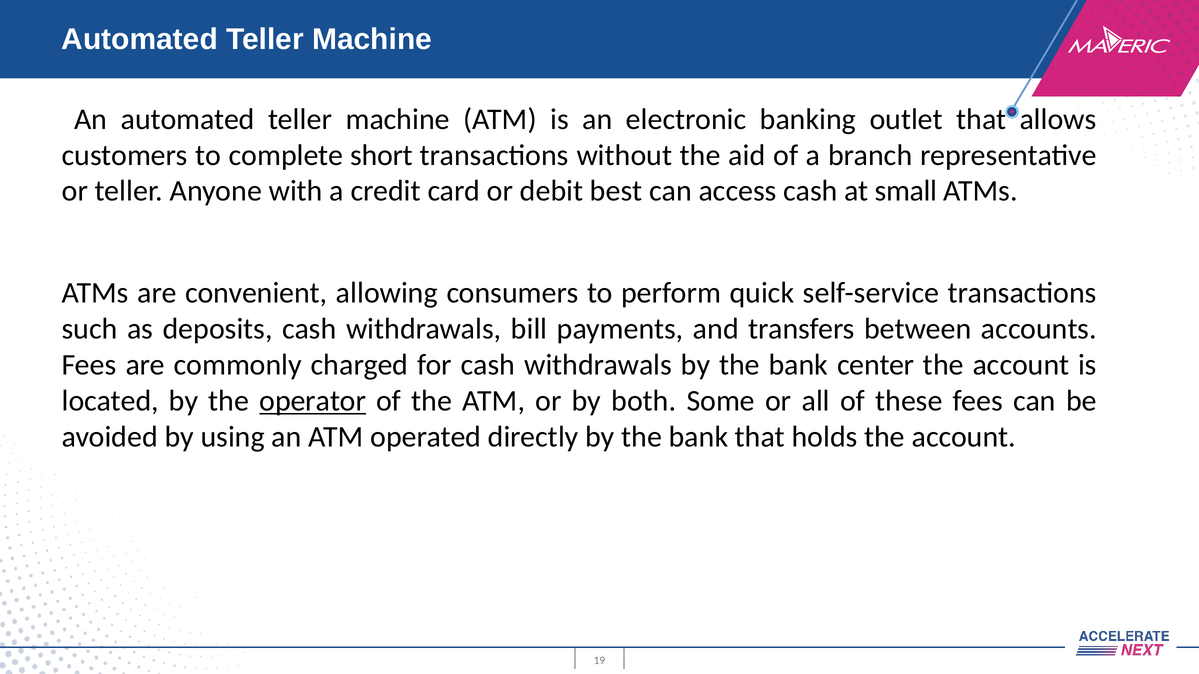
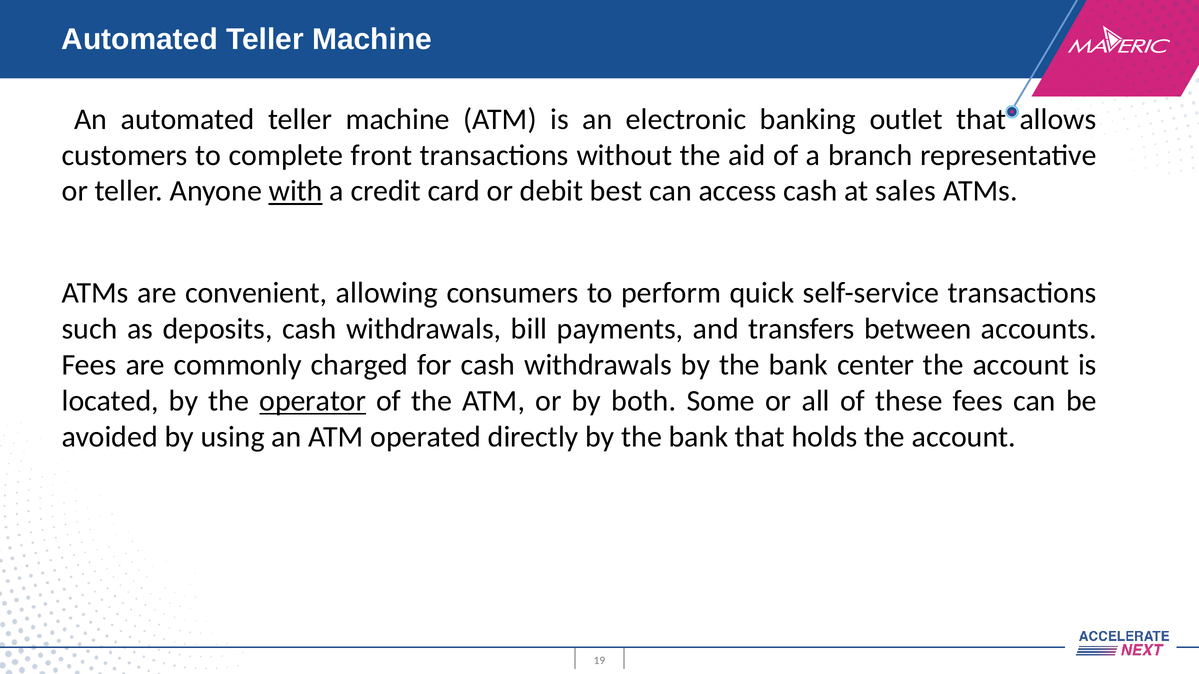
short: short -> front
with underline: none -> present
small: small -> sales
